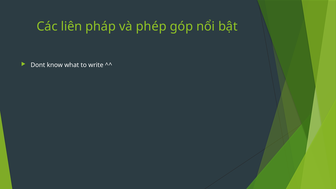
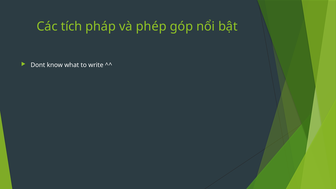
liên: liên -> tích
